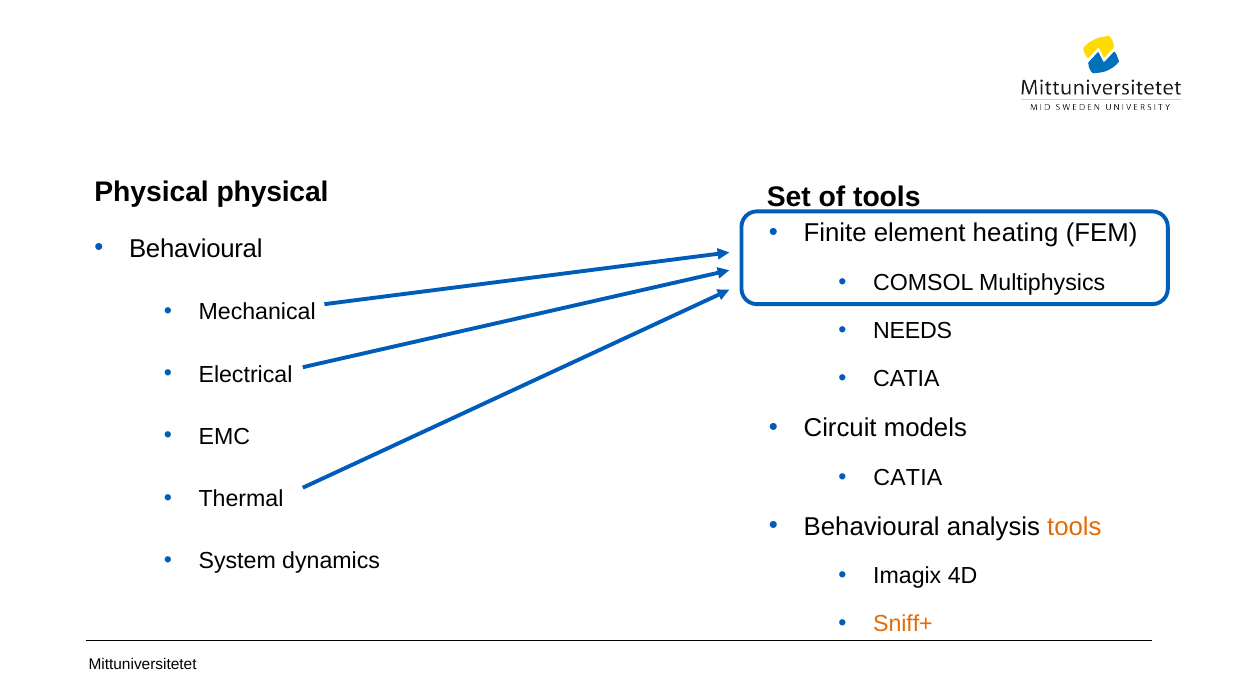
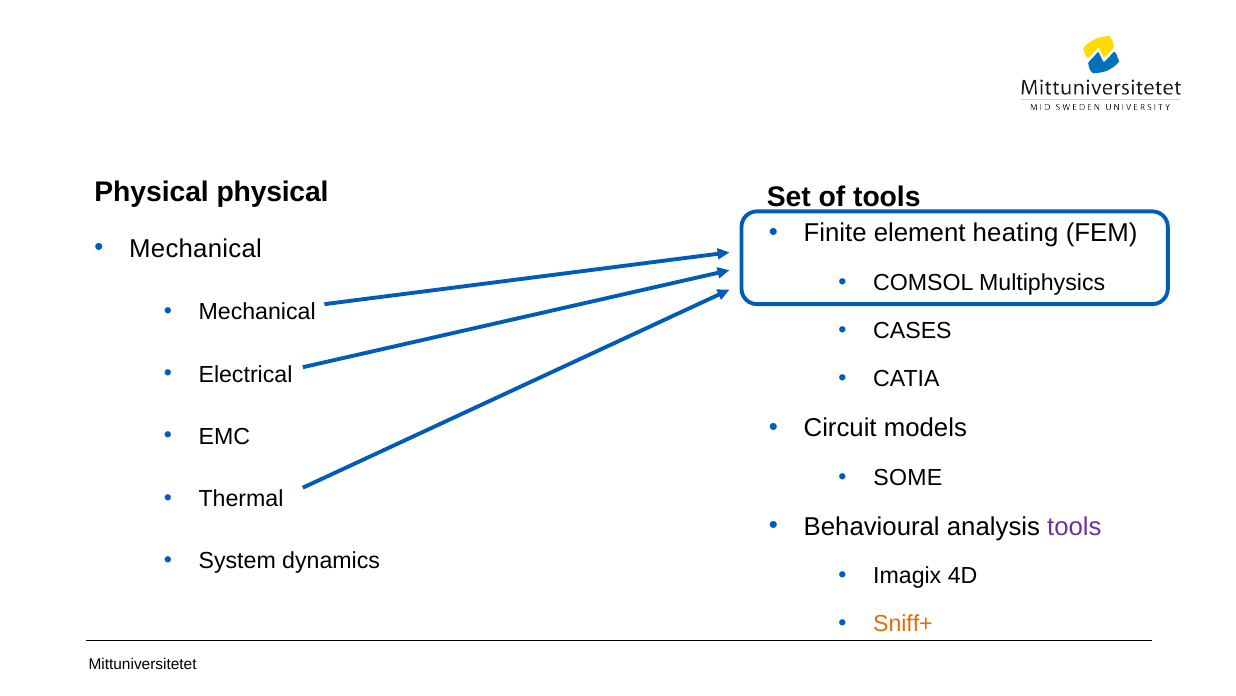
Behavioural at (196, 249): Behavioural -> Mechanical
NEEDS: NEEDS -> CASES
CATIA at (908, 477): CATIA -> SOME
tools at (1074, 526) colour: orange -> purple
